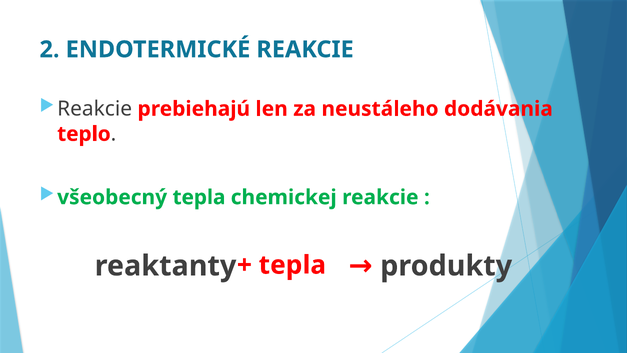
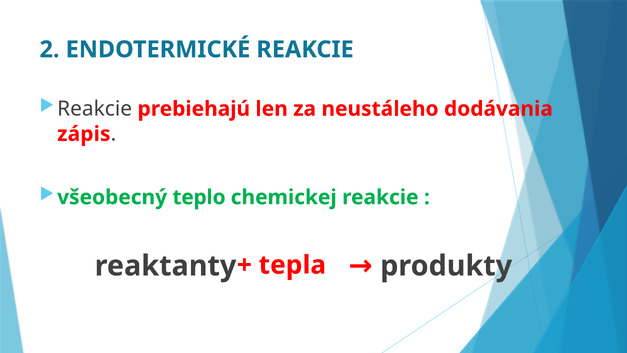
teplo: teplo -> zápis
všeobecný tepla: tepla -> teplo
